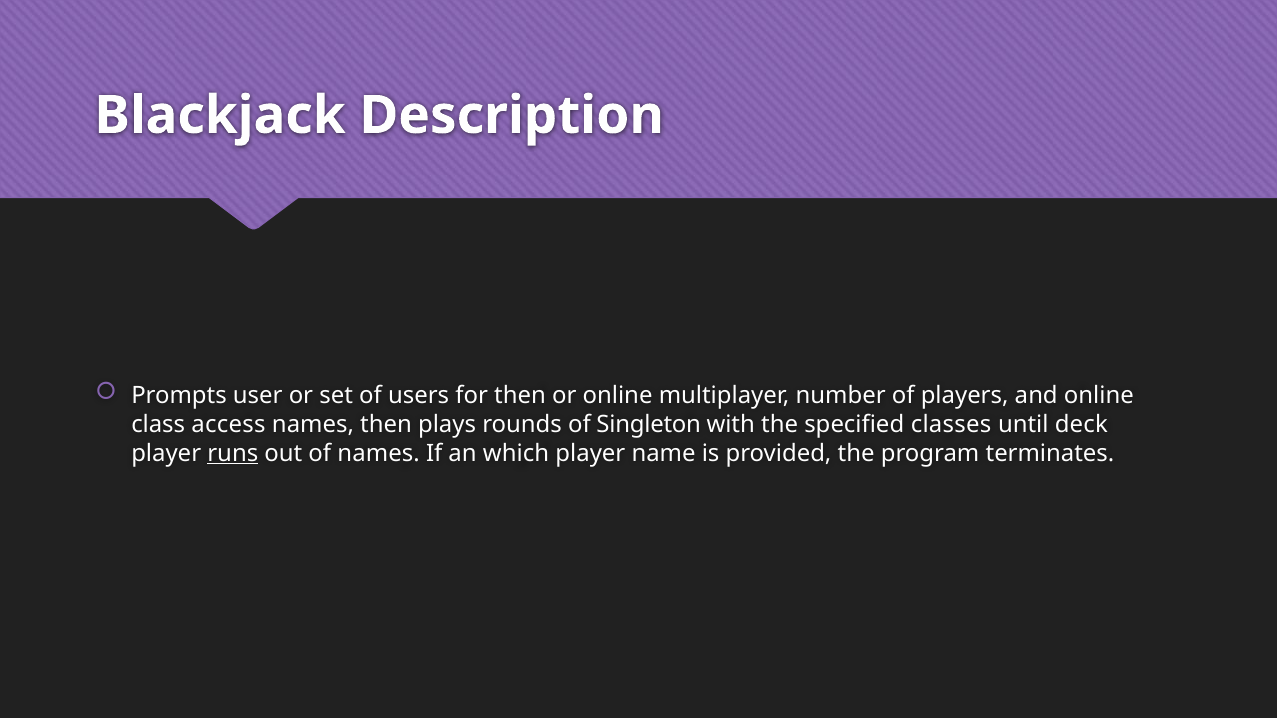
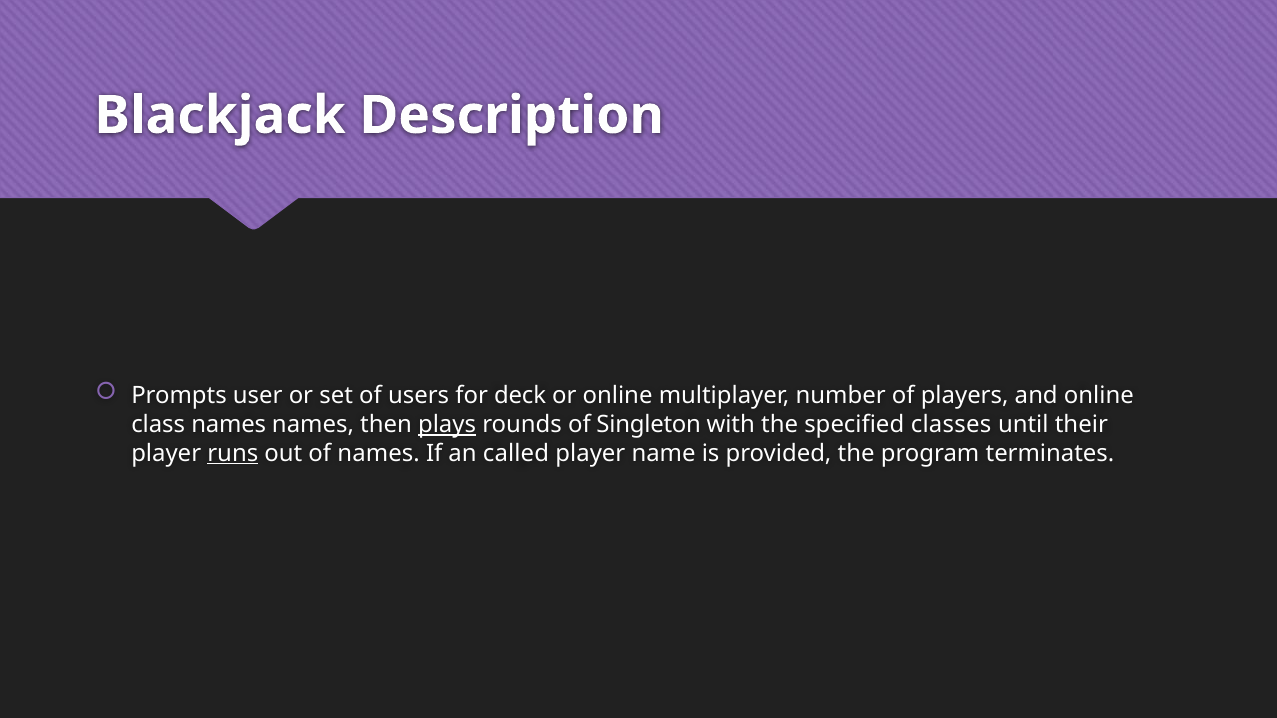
for then: then -> deck
class access: access -> names
plays underline: none -> present
deck: deck -> their
which: which -> called
